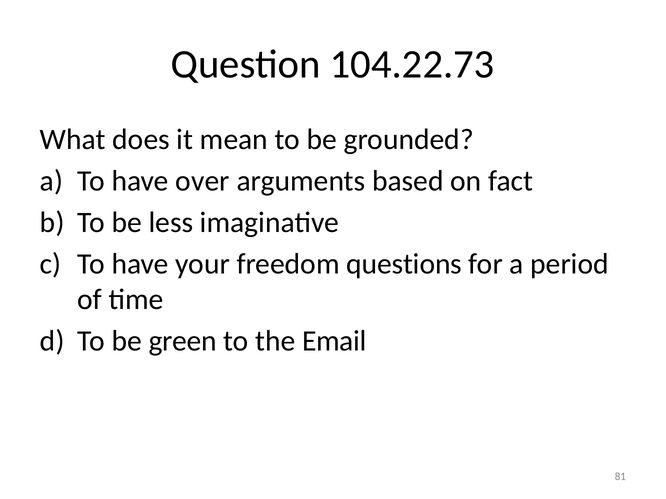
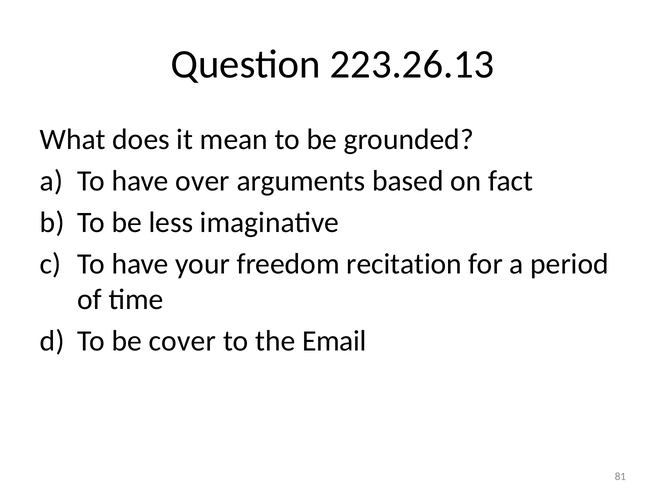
104.22.73: 104.22.73 -> 223.26.13
questions: questions -> recitation
green: green -> cover
